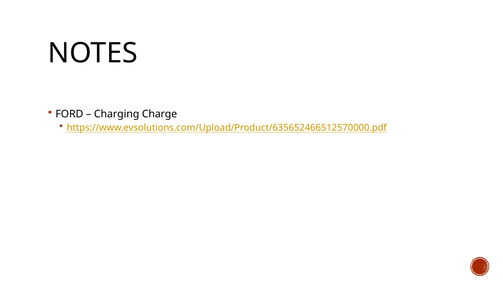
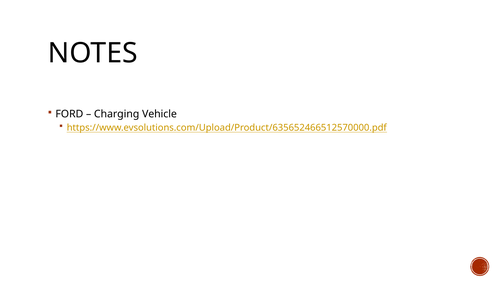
Charge: Charge -> Vehicle
